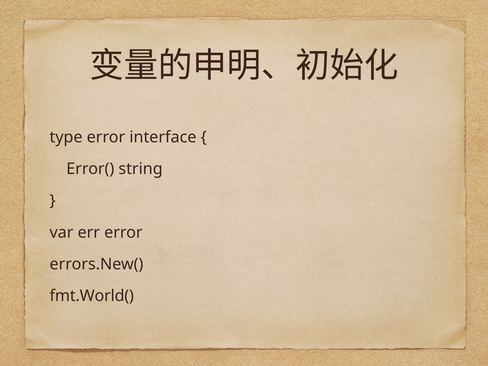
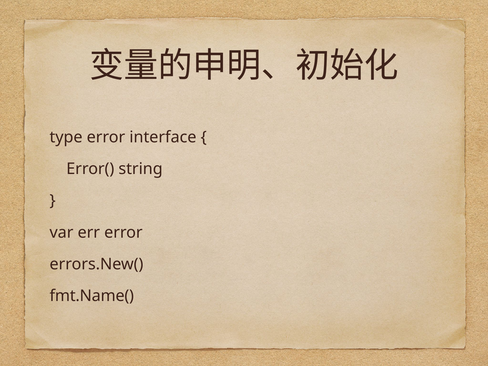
fmt.World(: fmt.World( -> fmt.Name(
